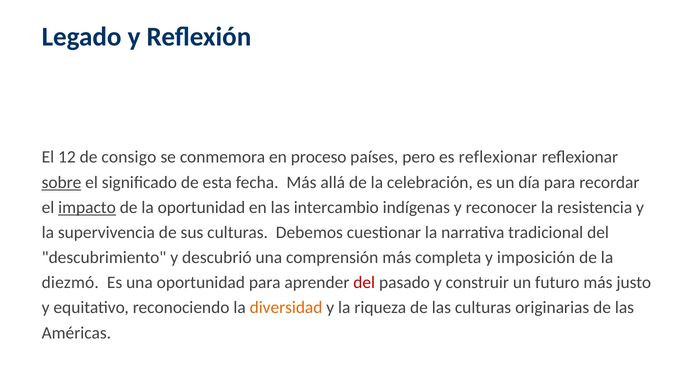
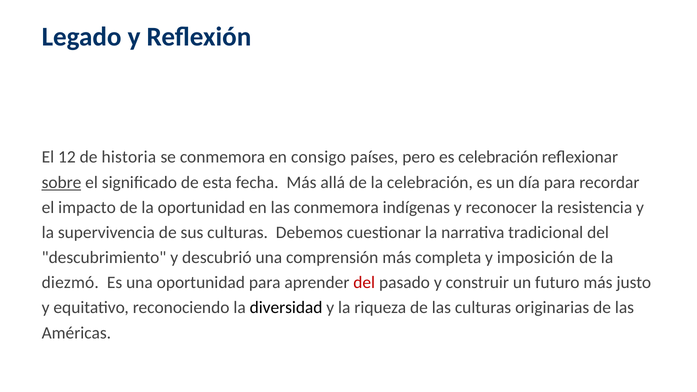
consigo: consigo -> historia
proceso: proceso -> consigo
es reflexionar: reflexionar -> celebración
impacto underline: present -> none
las intercambio: intercambio -> conmemora
diversidad colour: orange -> black
